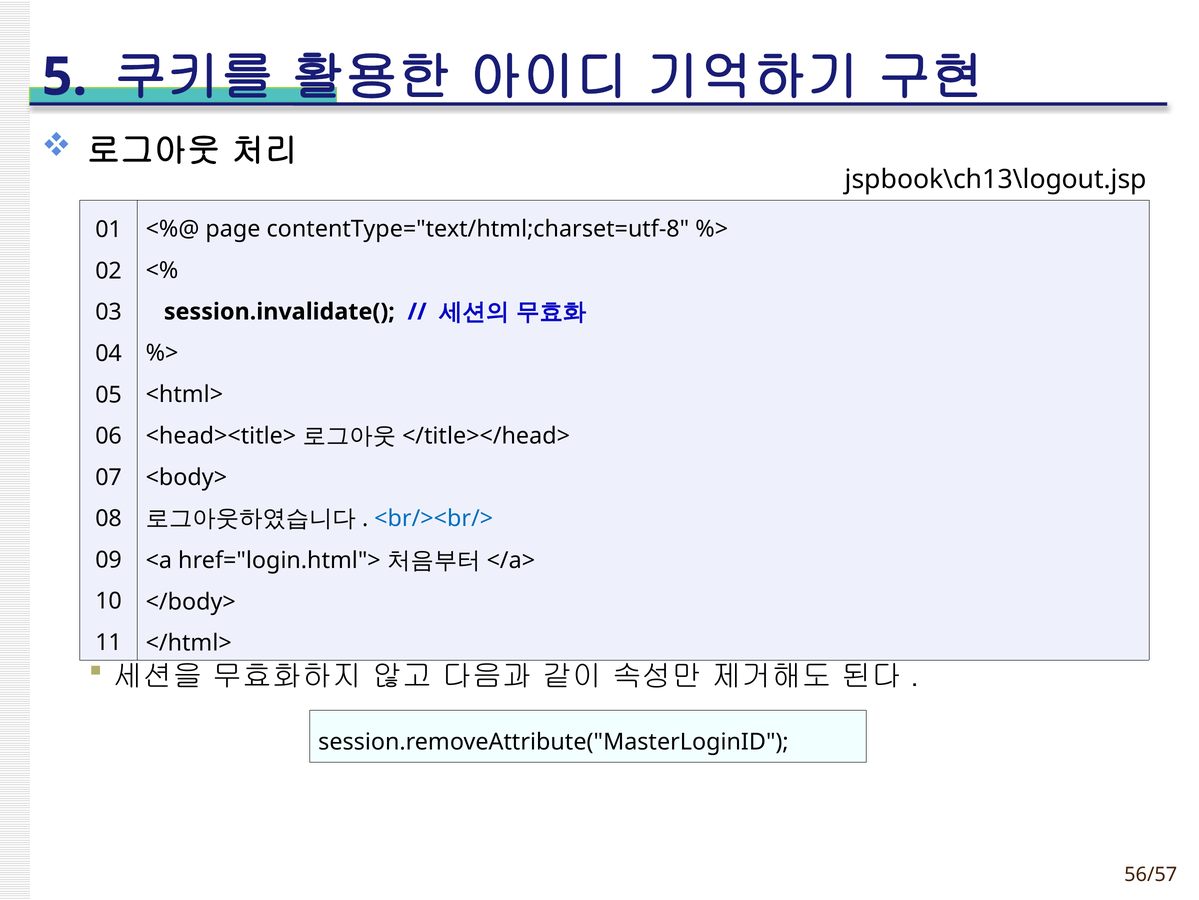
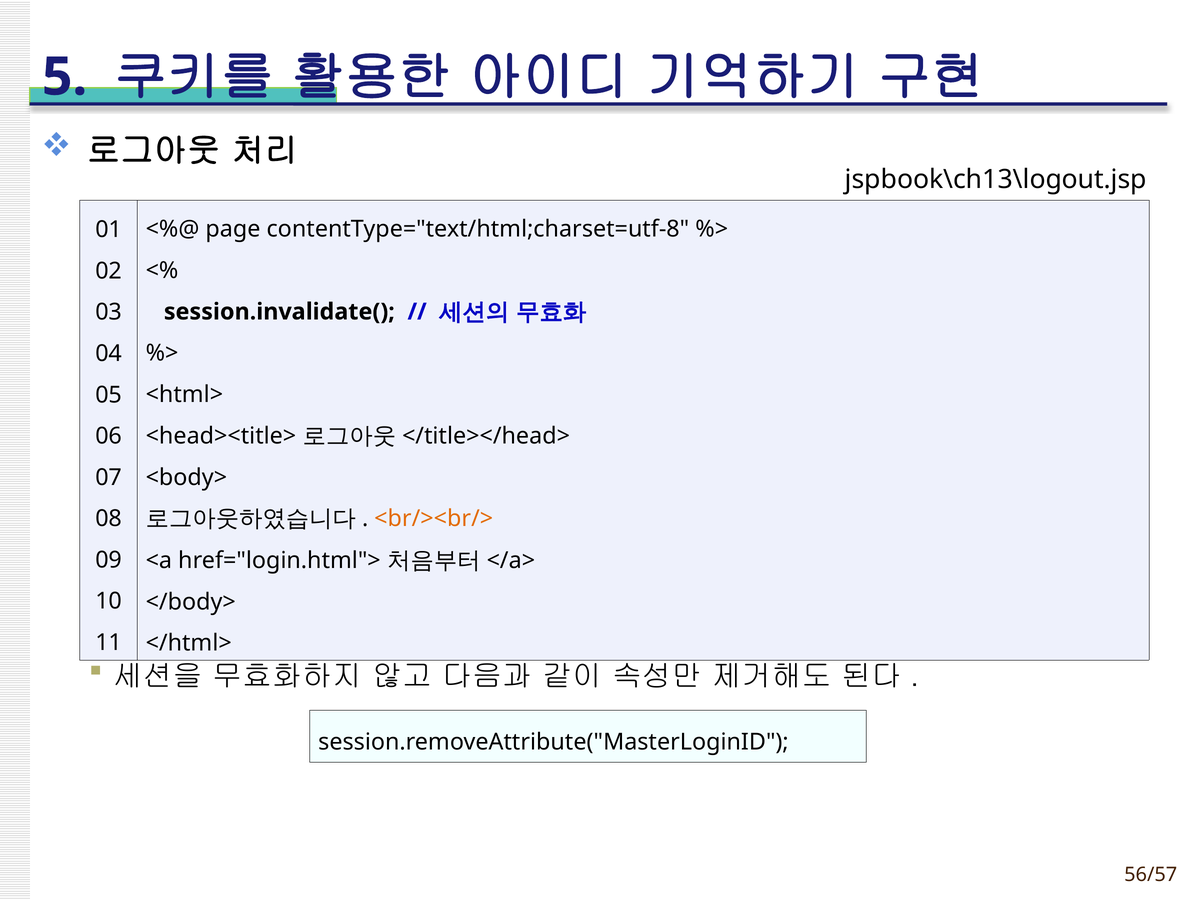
<br/><br/> colour: blue -> orange
